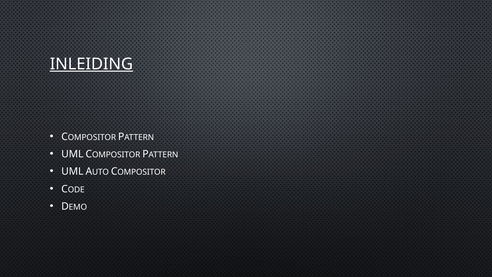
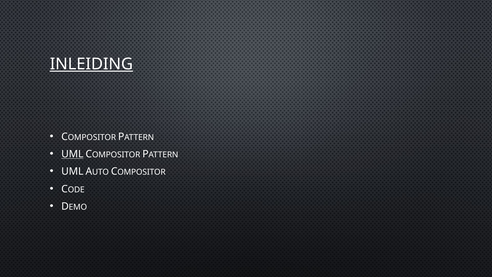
UML at (72, 154) underline: none -> present
